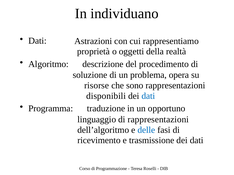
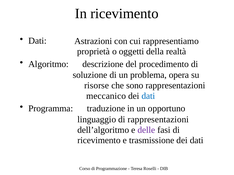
In individuano: individuano -> ricevimento
disponibili: disponibili -> meccanico
delle colour: blue -> purple
